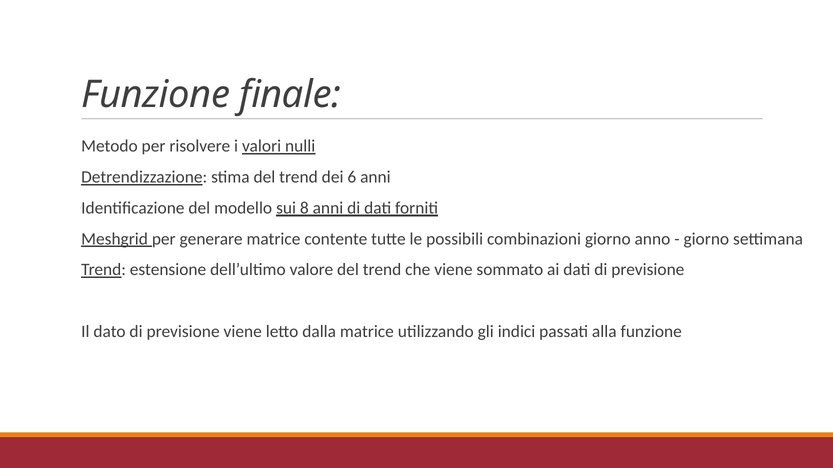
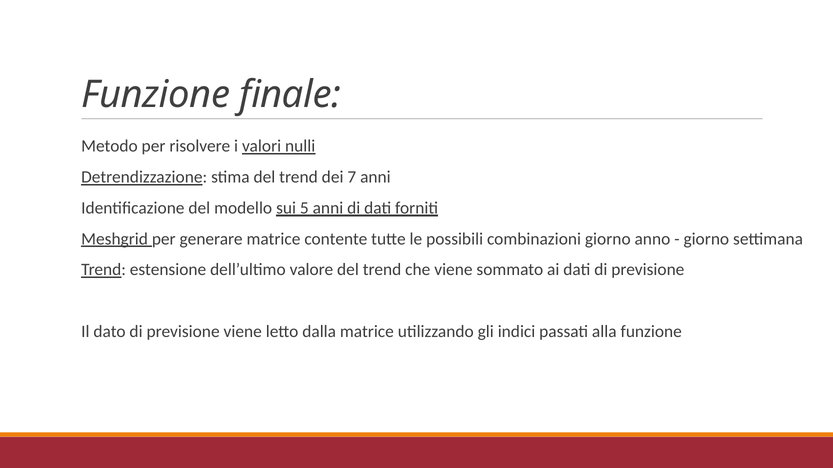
6: 6 -> 7
8: 8 -> 5
